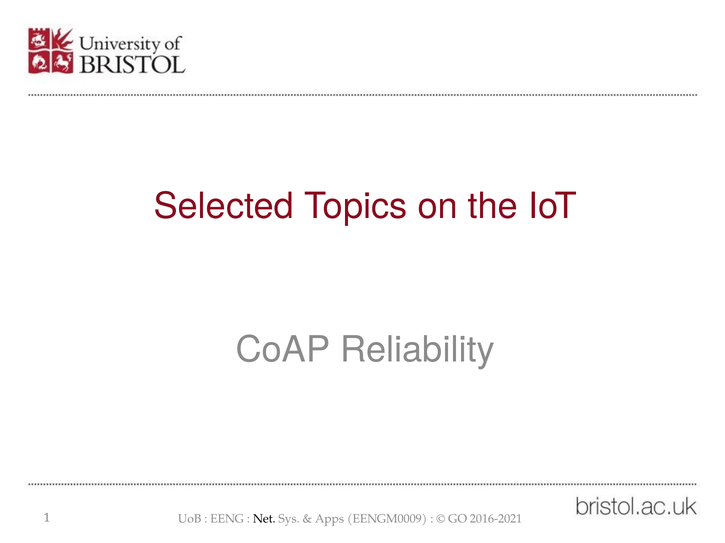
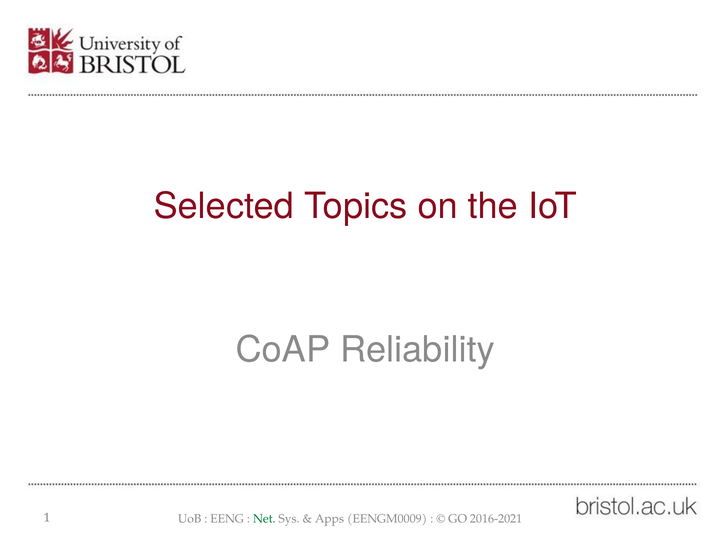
Net colour: black -> green
